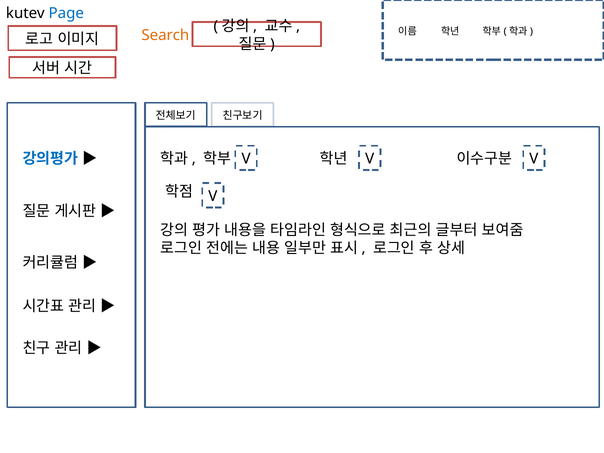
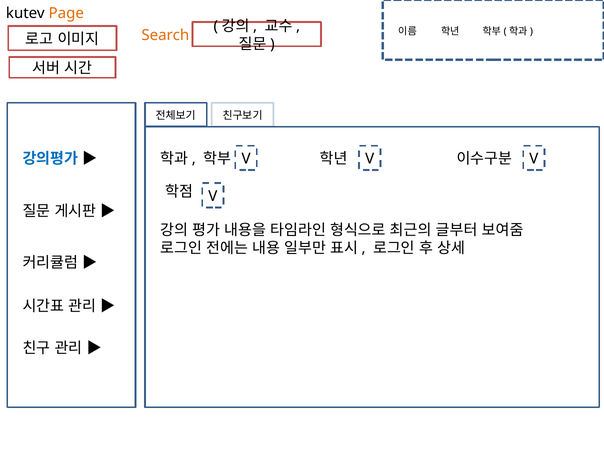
Page colour: blue -> orange
